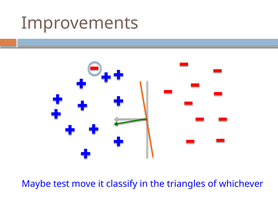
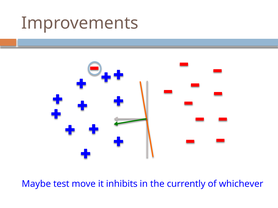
classify: classify -> inhibits
triangles: triangles -> currently
